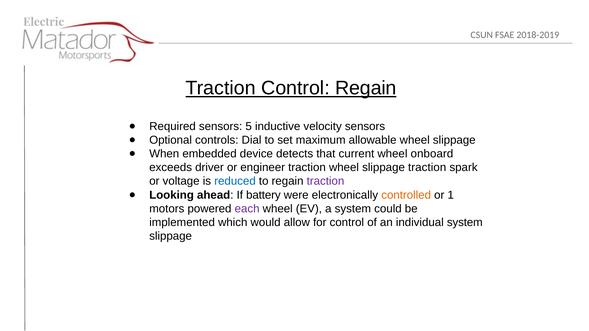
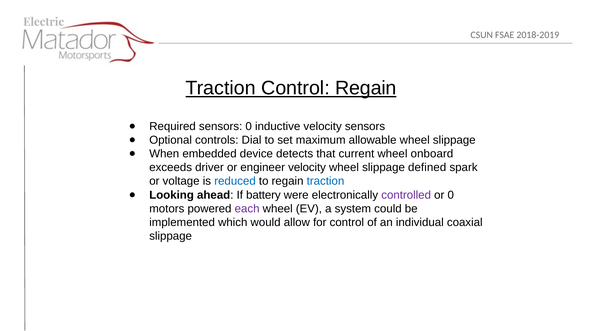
sensors 5: 5 -> 0
engineer traction: traction -> velocity
slippage traction: traction -> defined
traction at (325, 181) colour: purple -> blue
controlled colour: orange -> purple
or 1: 1 -> 0
individual system: system -> coaxial
